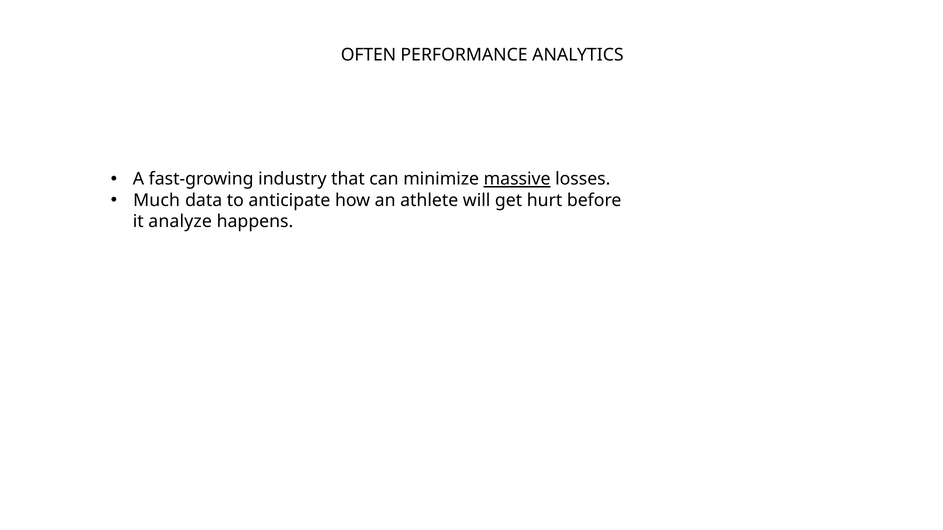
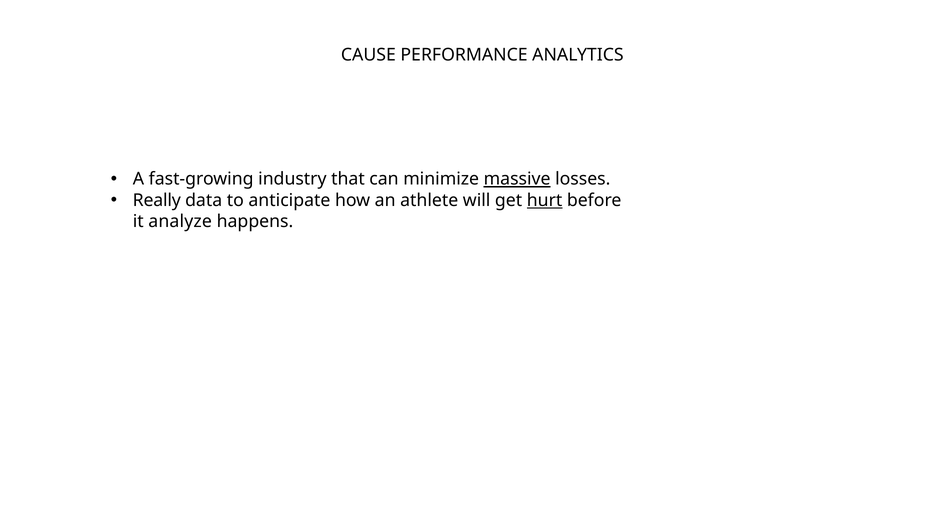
OFTEN: OFTEN -> CAUSE
Much: Much -> Really
hurt underline: none -> present
